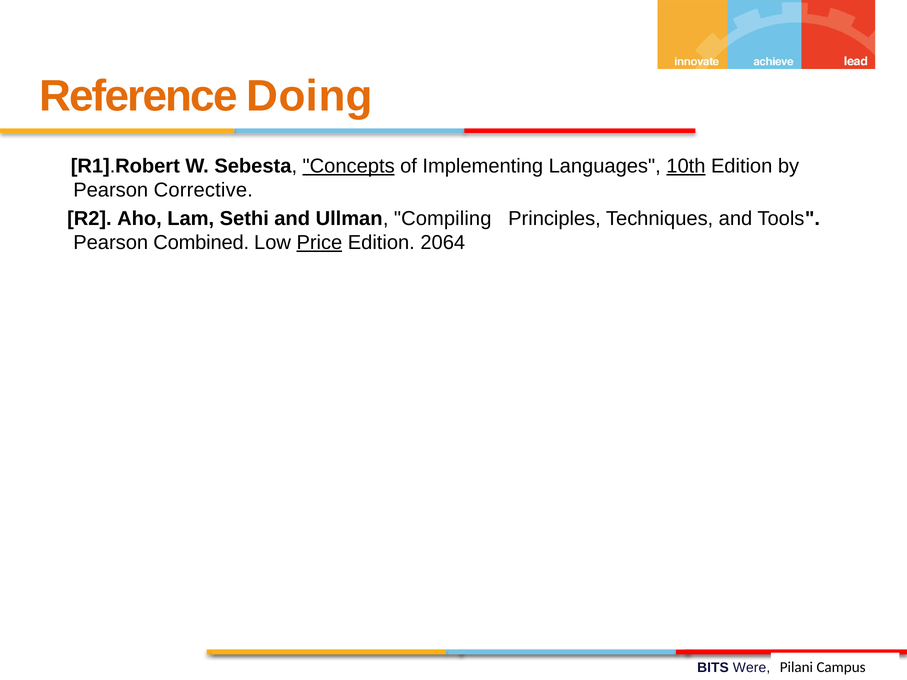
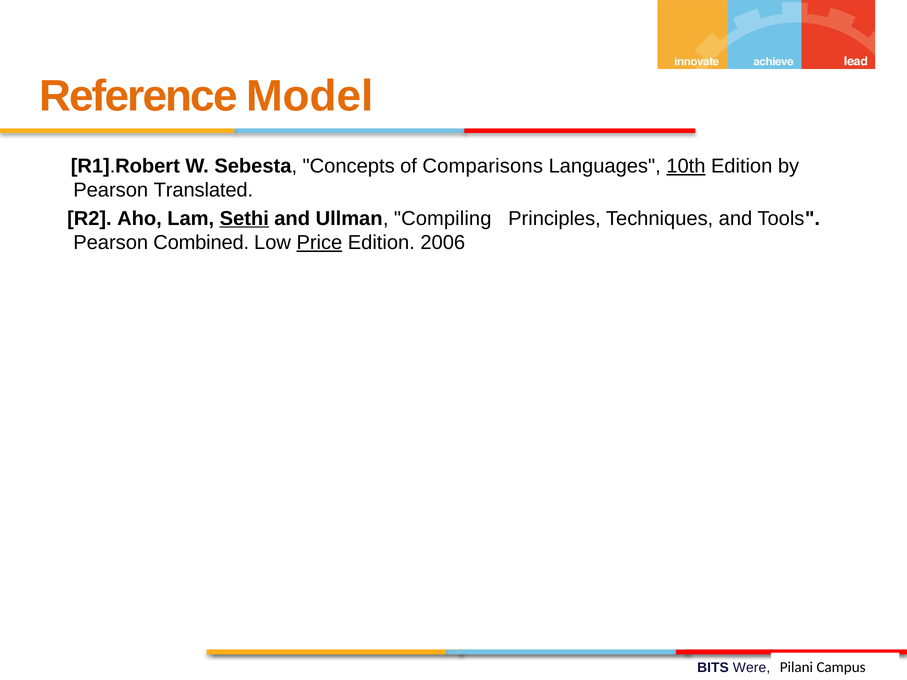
Doing: Doing -> Model
Concepts underline: present -> none
Implementing: Implementing -> Comparisons
Corrective: Corrective -> Translated
Sethi underline: none -> present
2064: 2064 -> 2006
